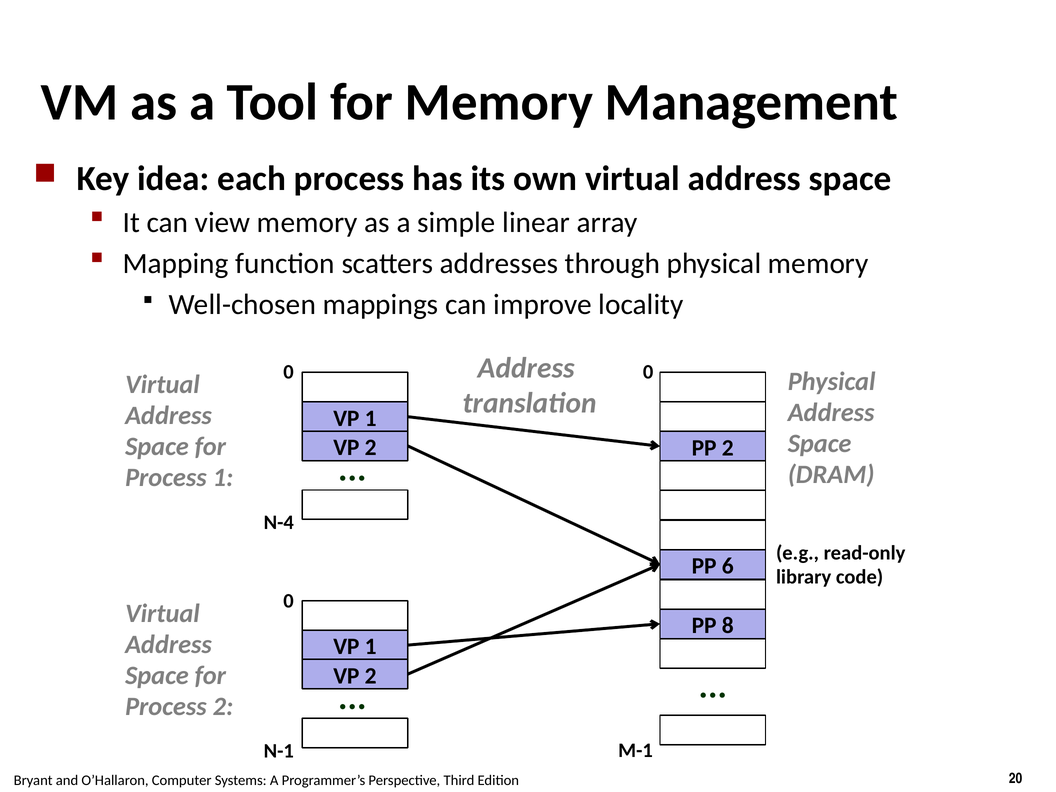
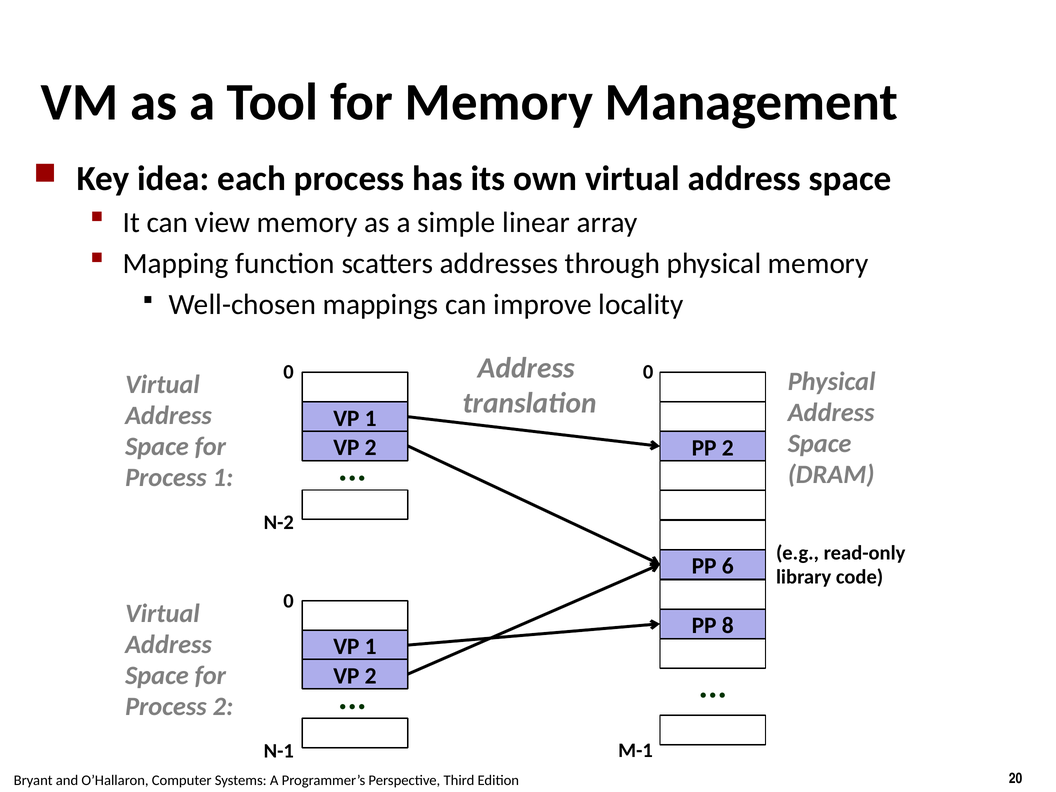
N-4: N-4 -> N-2
